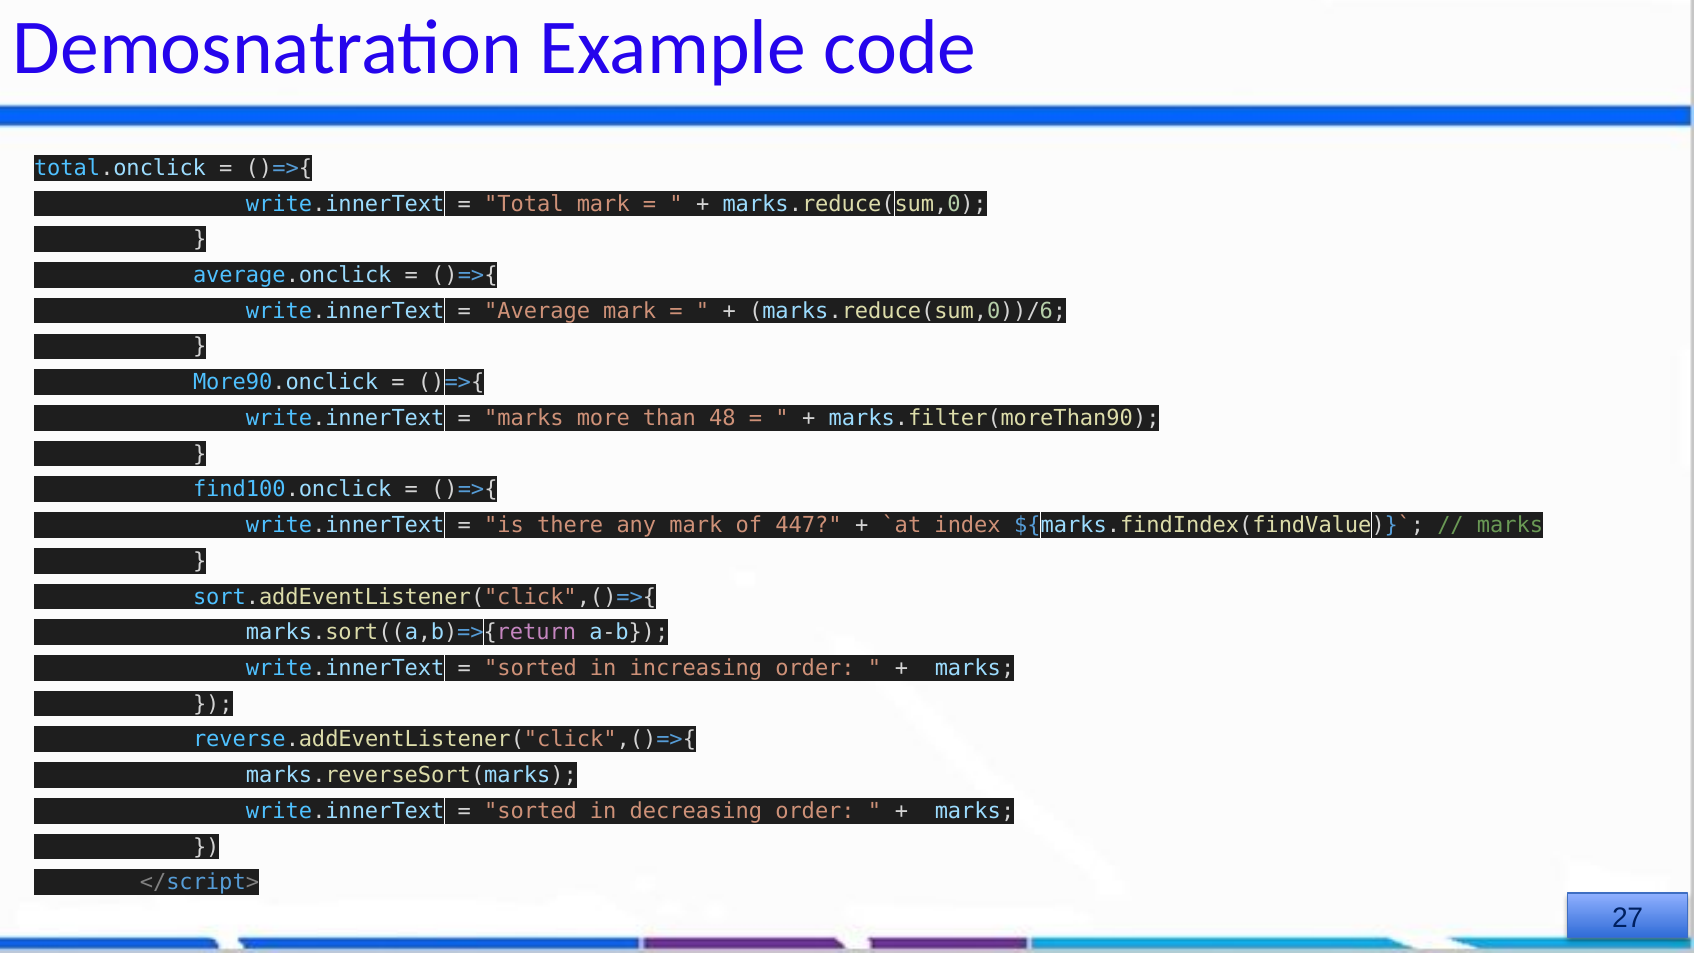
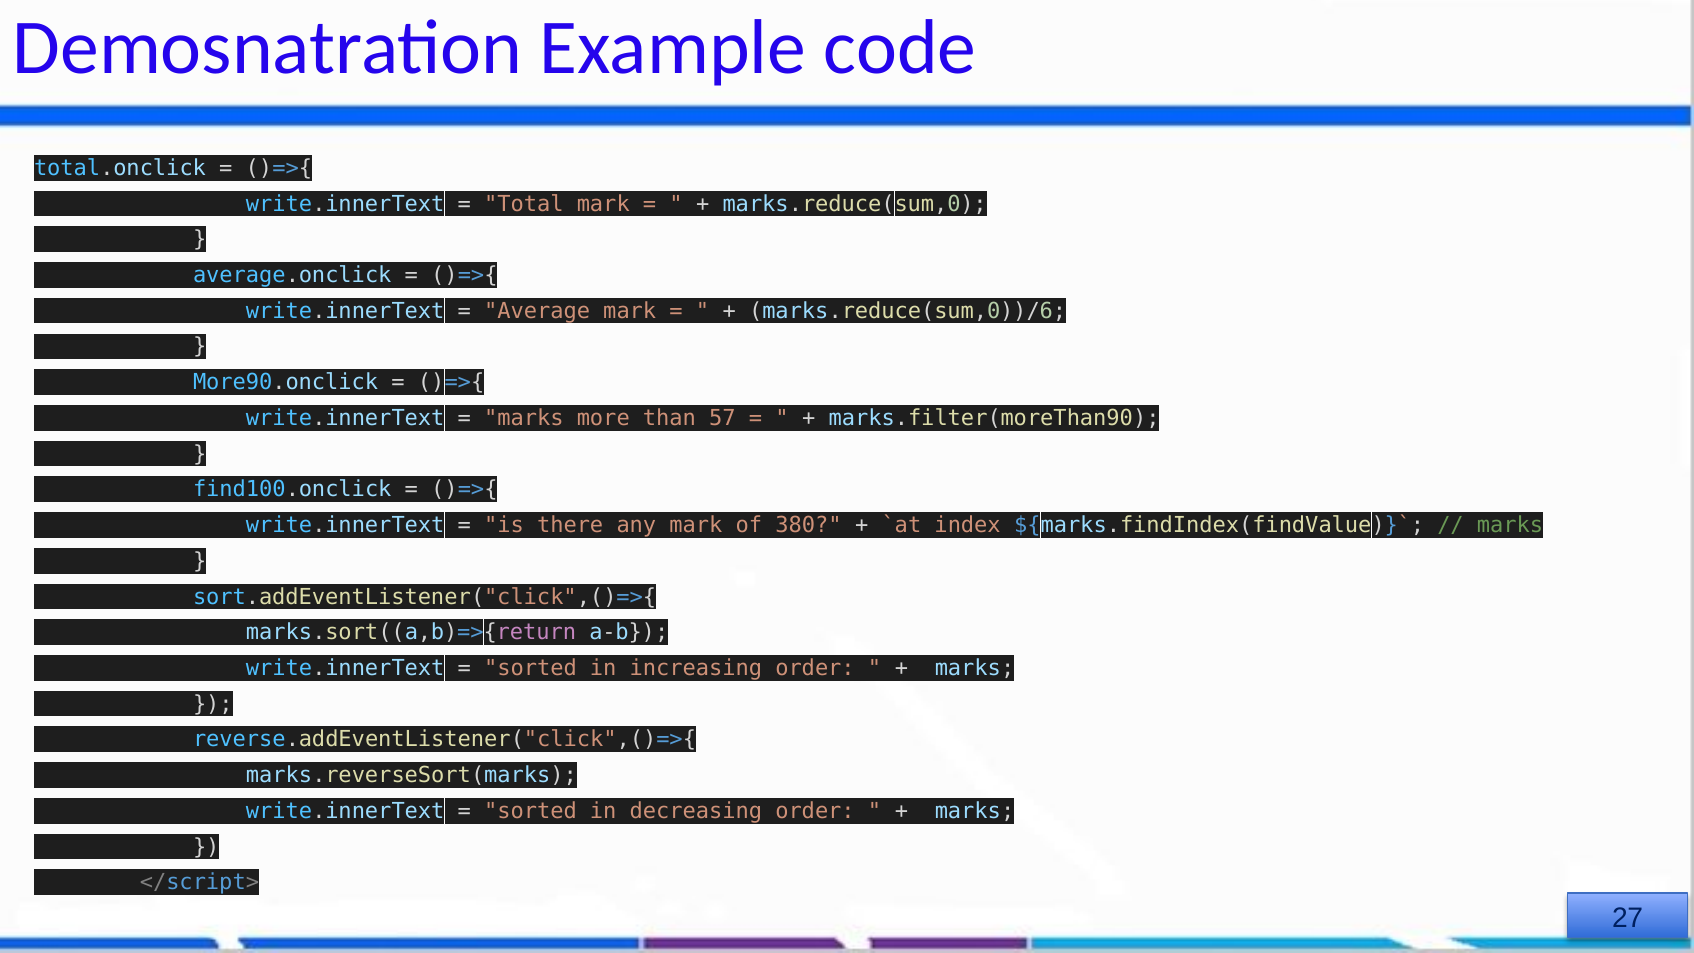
48: 48 -> 57
447: 447 -> 380
